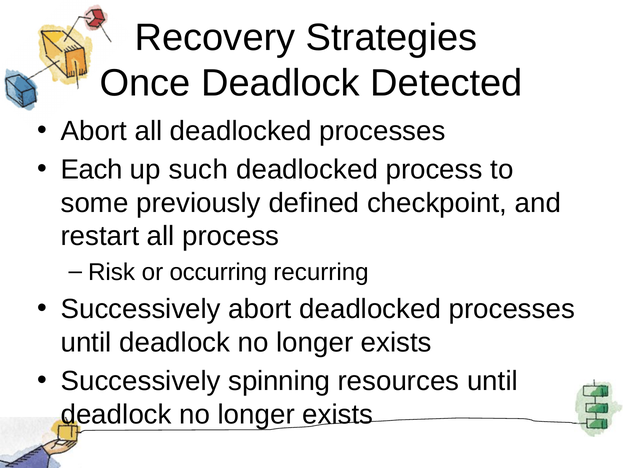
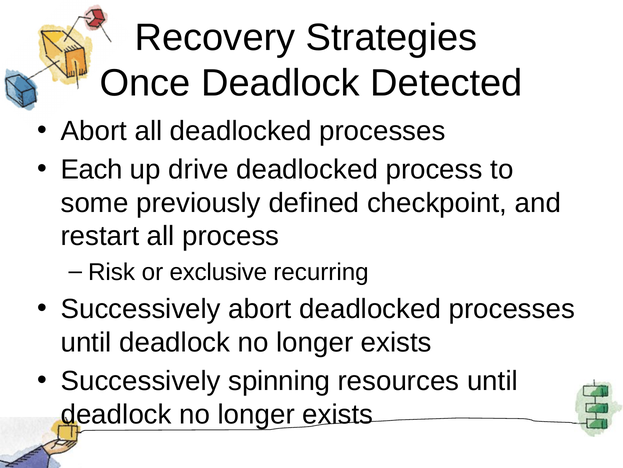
such: such -> drive
occurring: occurring -> exclusive
